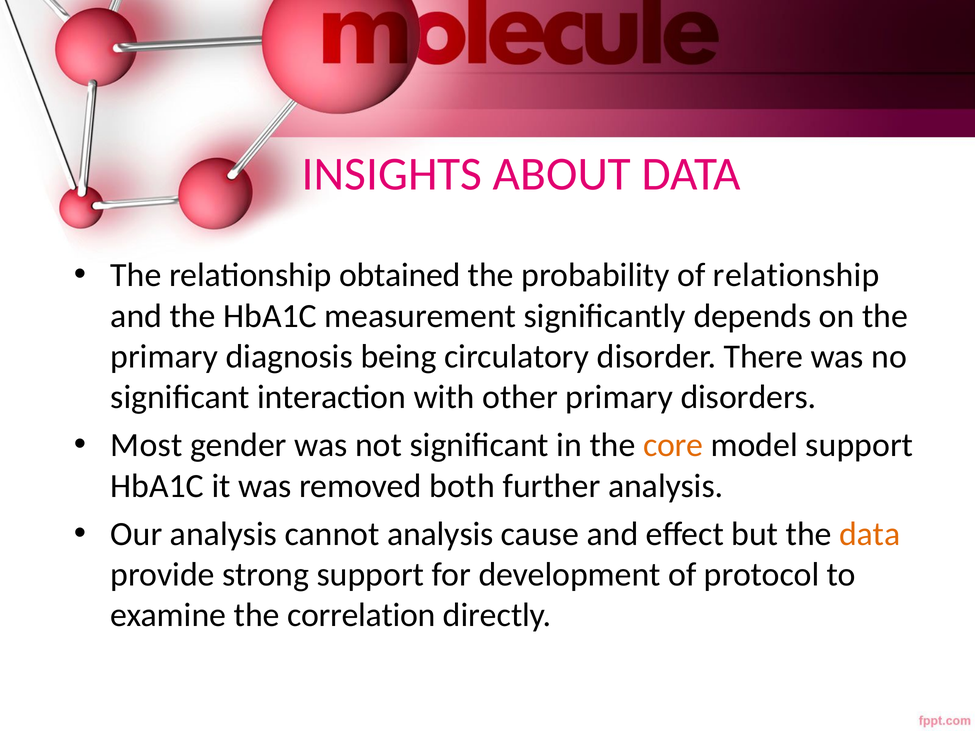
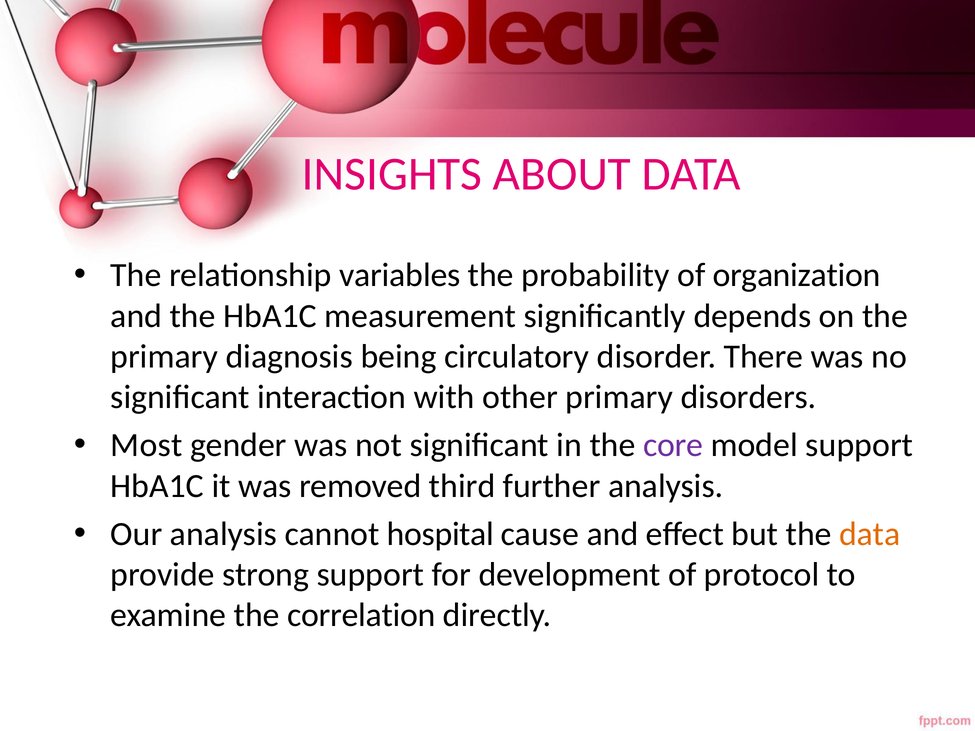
obtained: obtained -> variables
of relationship: relationship -> organization
core colour: orange -> purple
both: both -> third
cannot analysis: analysis -> hospital
